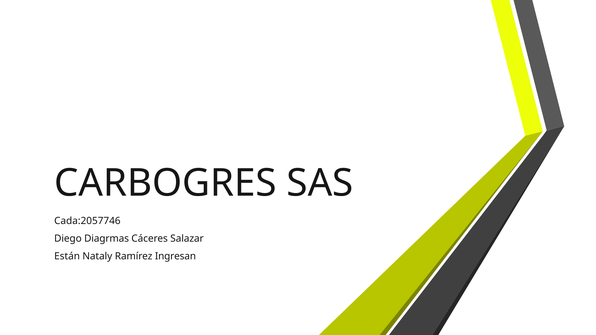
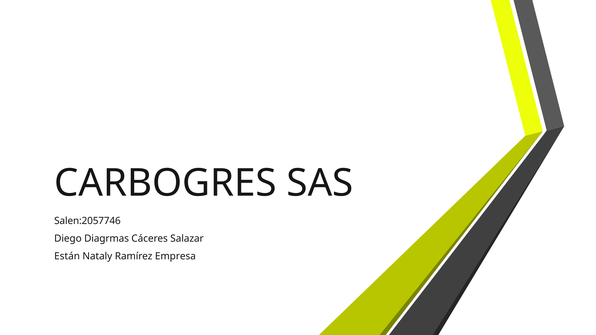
Cada:2057746: Cada:2057746 -> Salen:2057746
Ingresan: Ingresan -> Empresa
